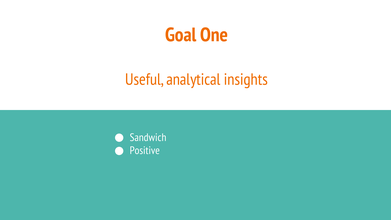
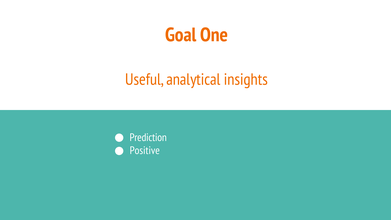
Sandwich: Sandwich -> Prediction
